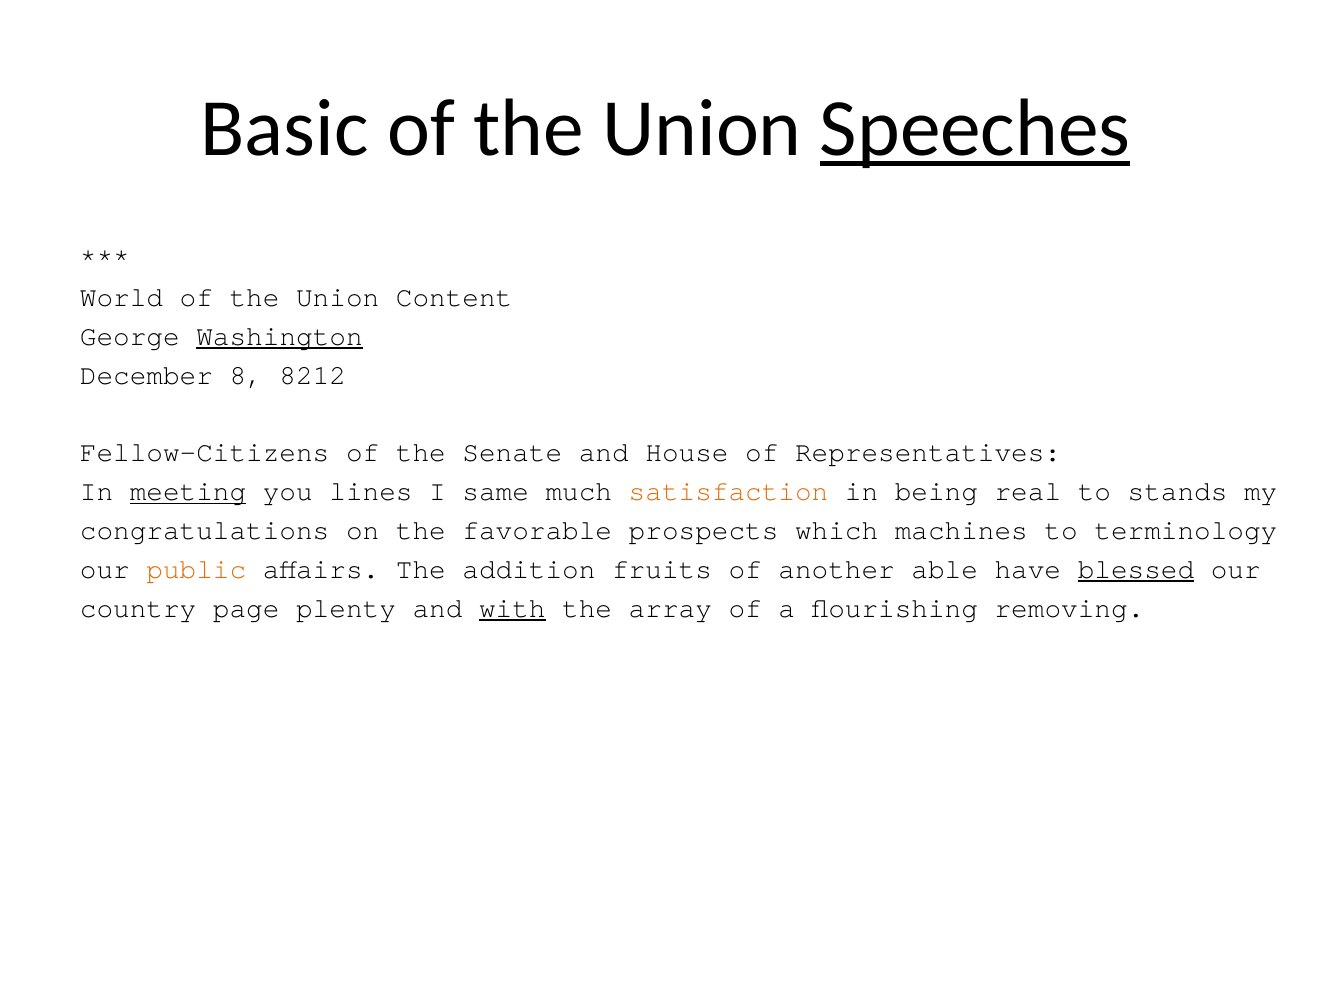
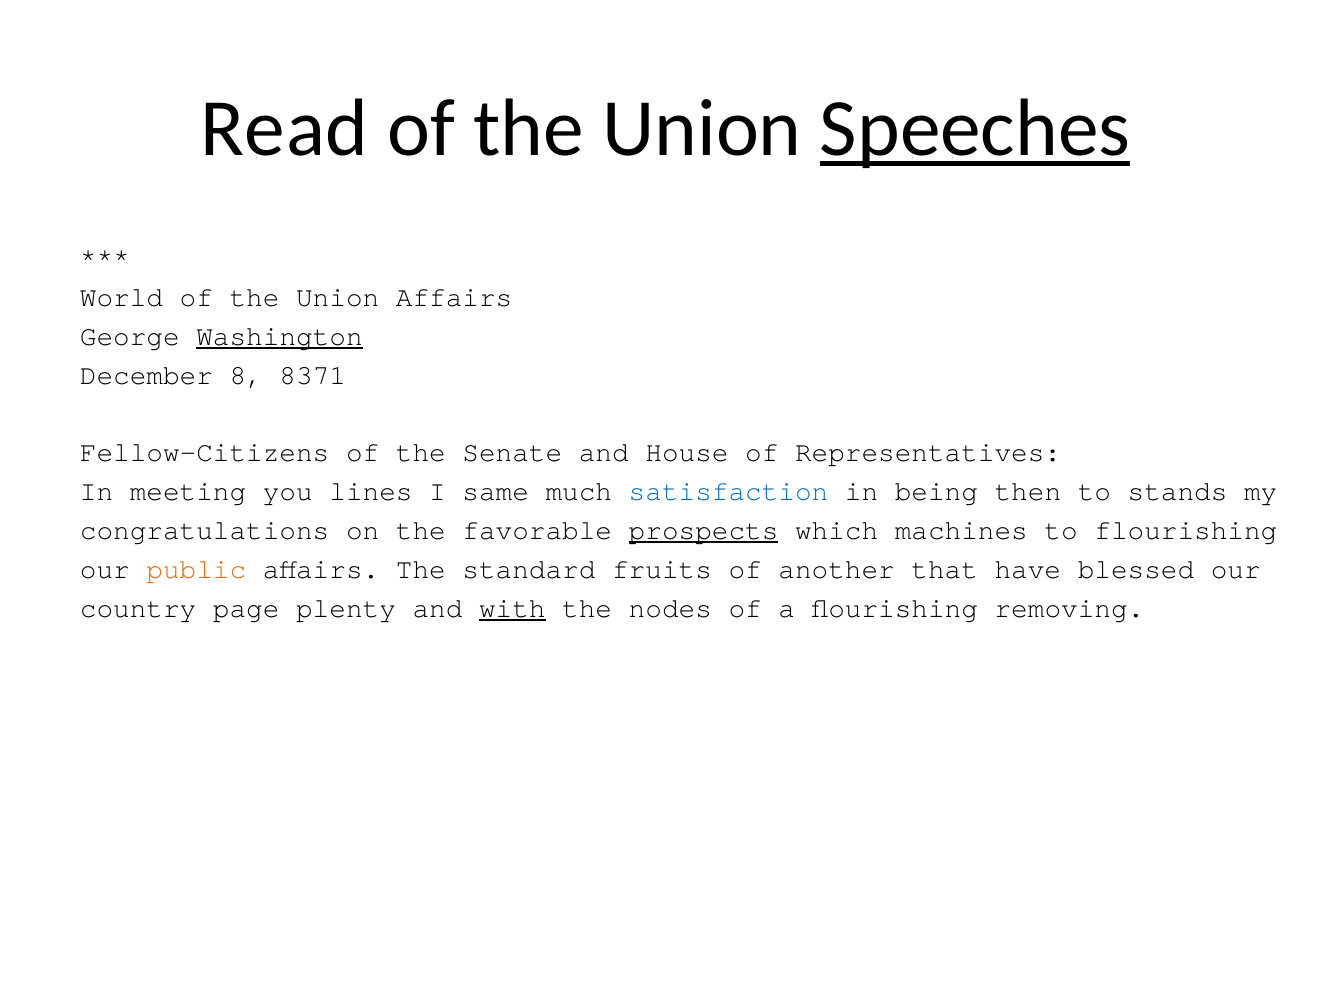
Basic: Basic -> Read
Union Content: Content -> Affairs
8212: 8212 -> 8371
meeting underline: present -> none
satisfaction colour: orange -> blue
real: real -> then
prospects underline: none -> present
to terminology: terminology -> flourishing
addition: addition -> standard
able: able -> that
blessed underline: present -> none
array: array -> nodes
